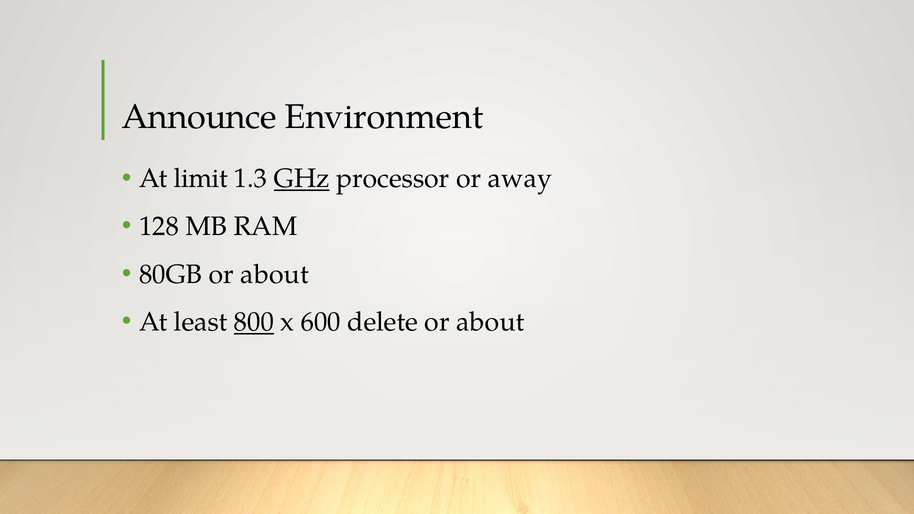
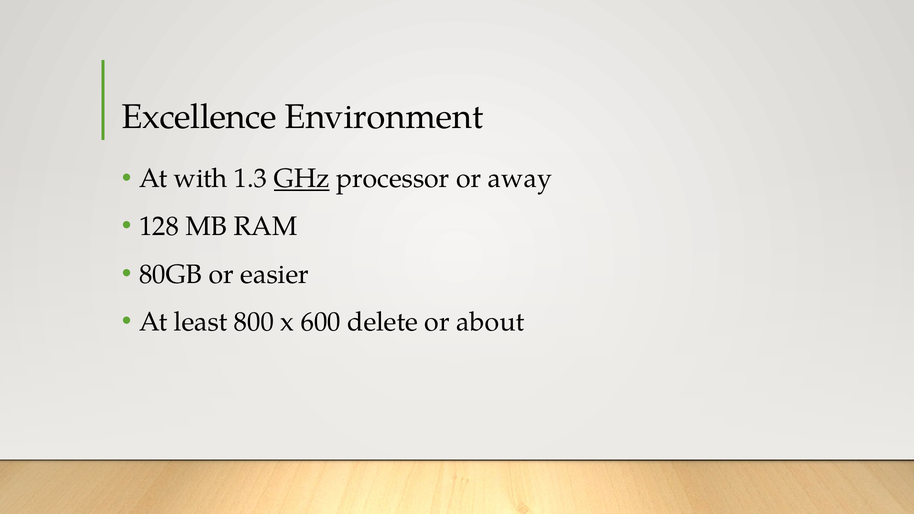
Announce: Announce -> Excellence
limit: limit -> with
80GB or about: about -> easier
800 underline: present -> none
